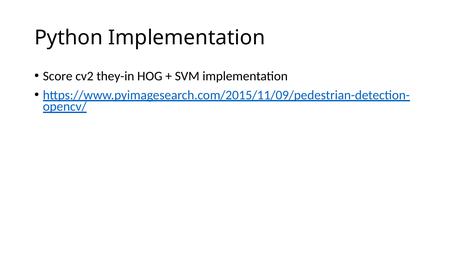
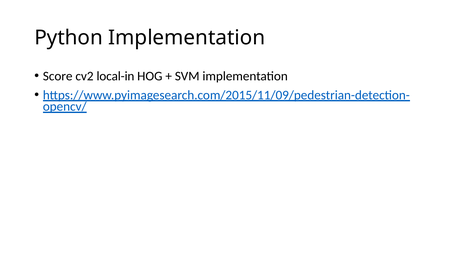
they-in: they-in -> local-in
